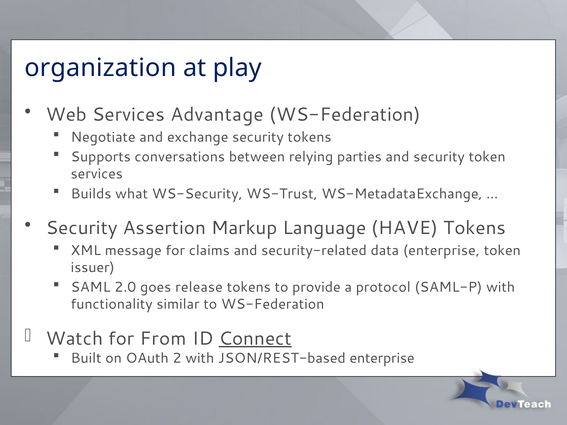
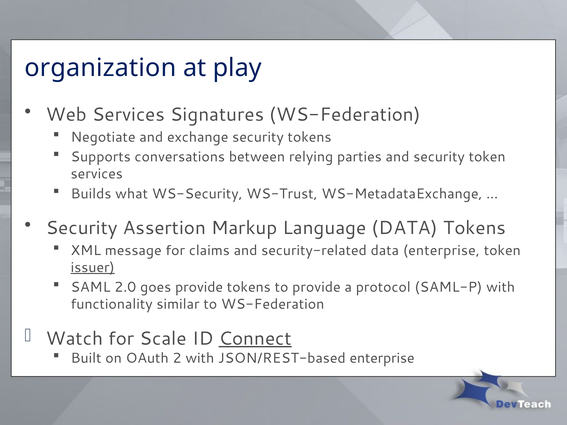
Advantage: Advantage -> Signatures
Language HAVE: HAVE -> DATA
issuer underline: none -> present
goes release: release -> provide
From: From -> Scale
